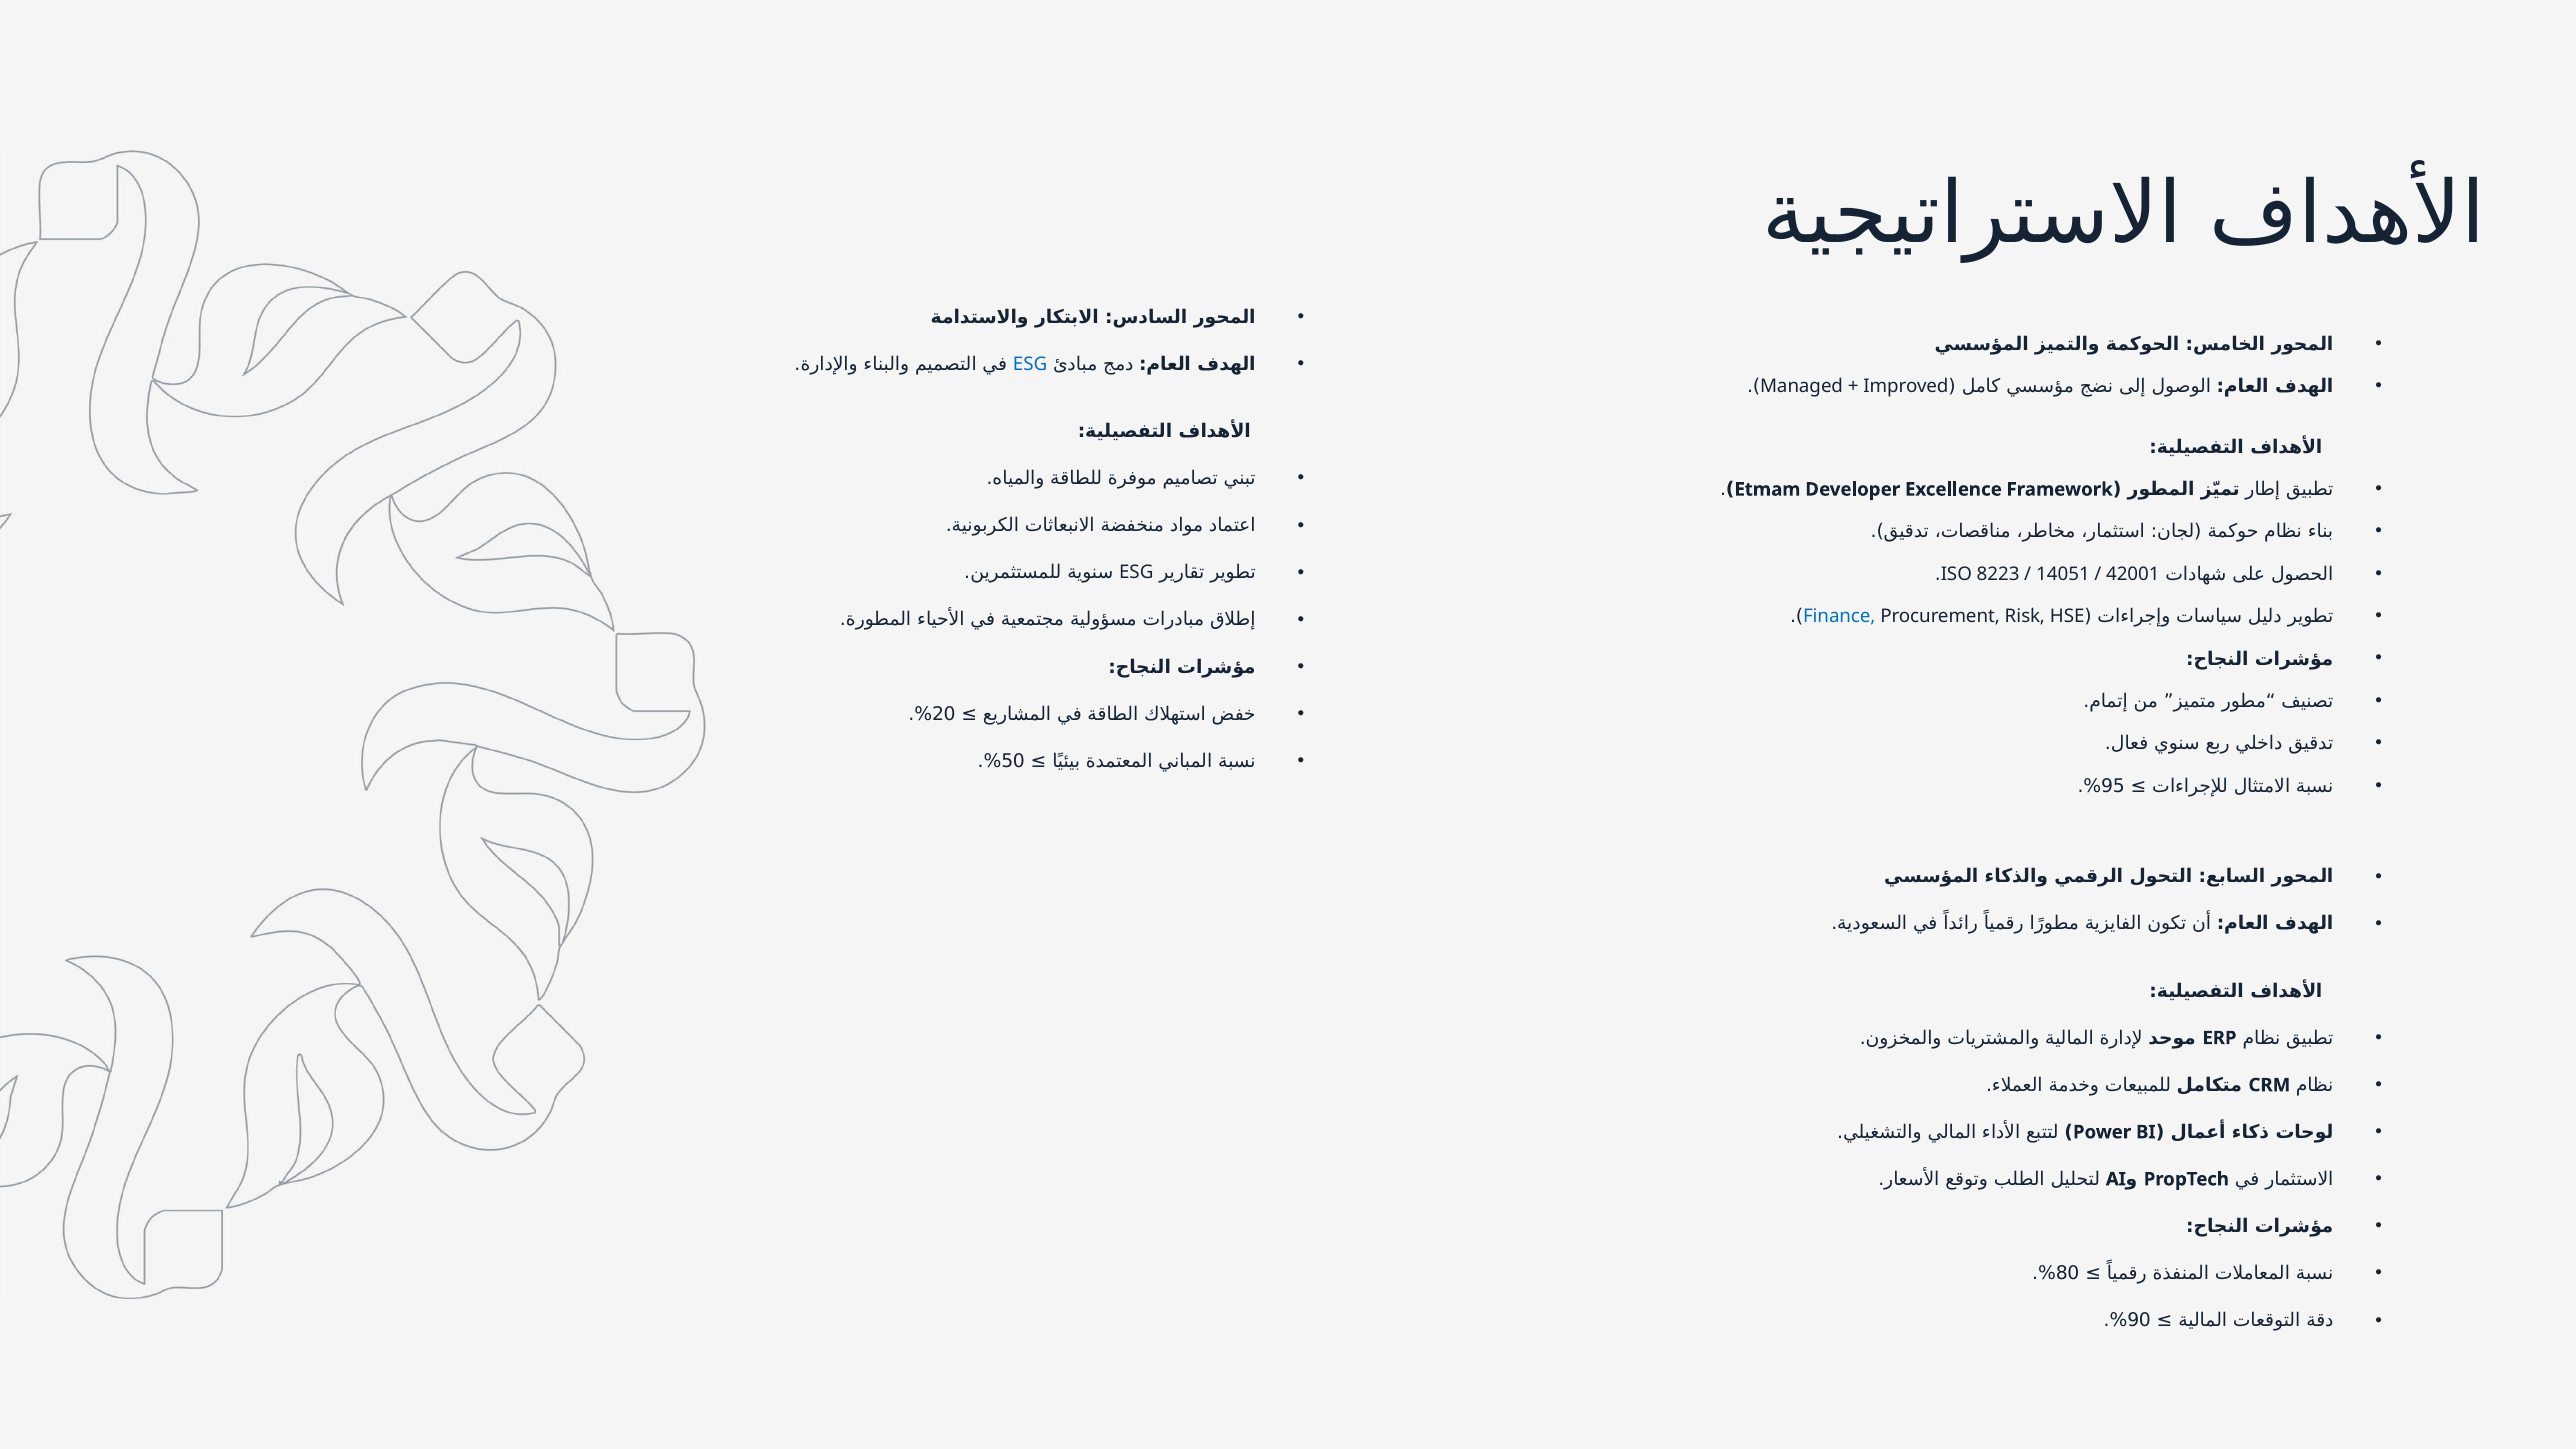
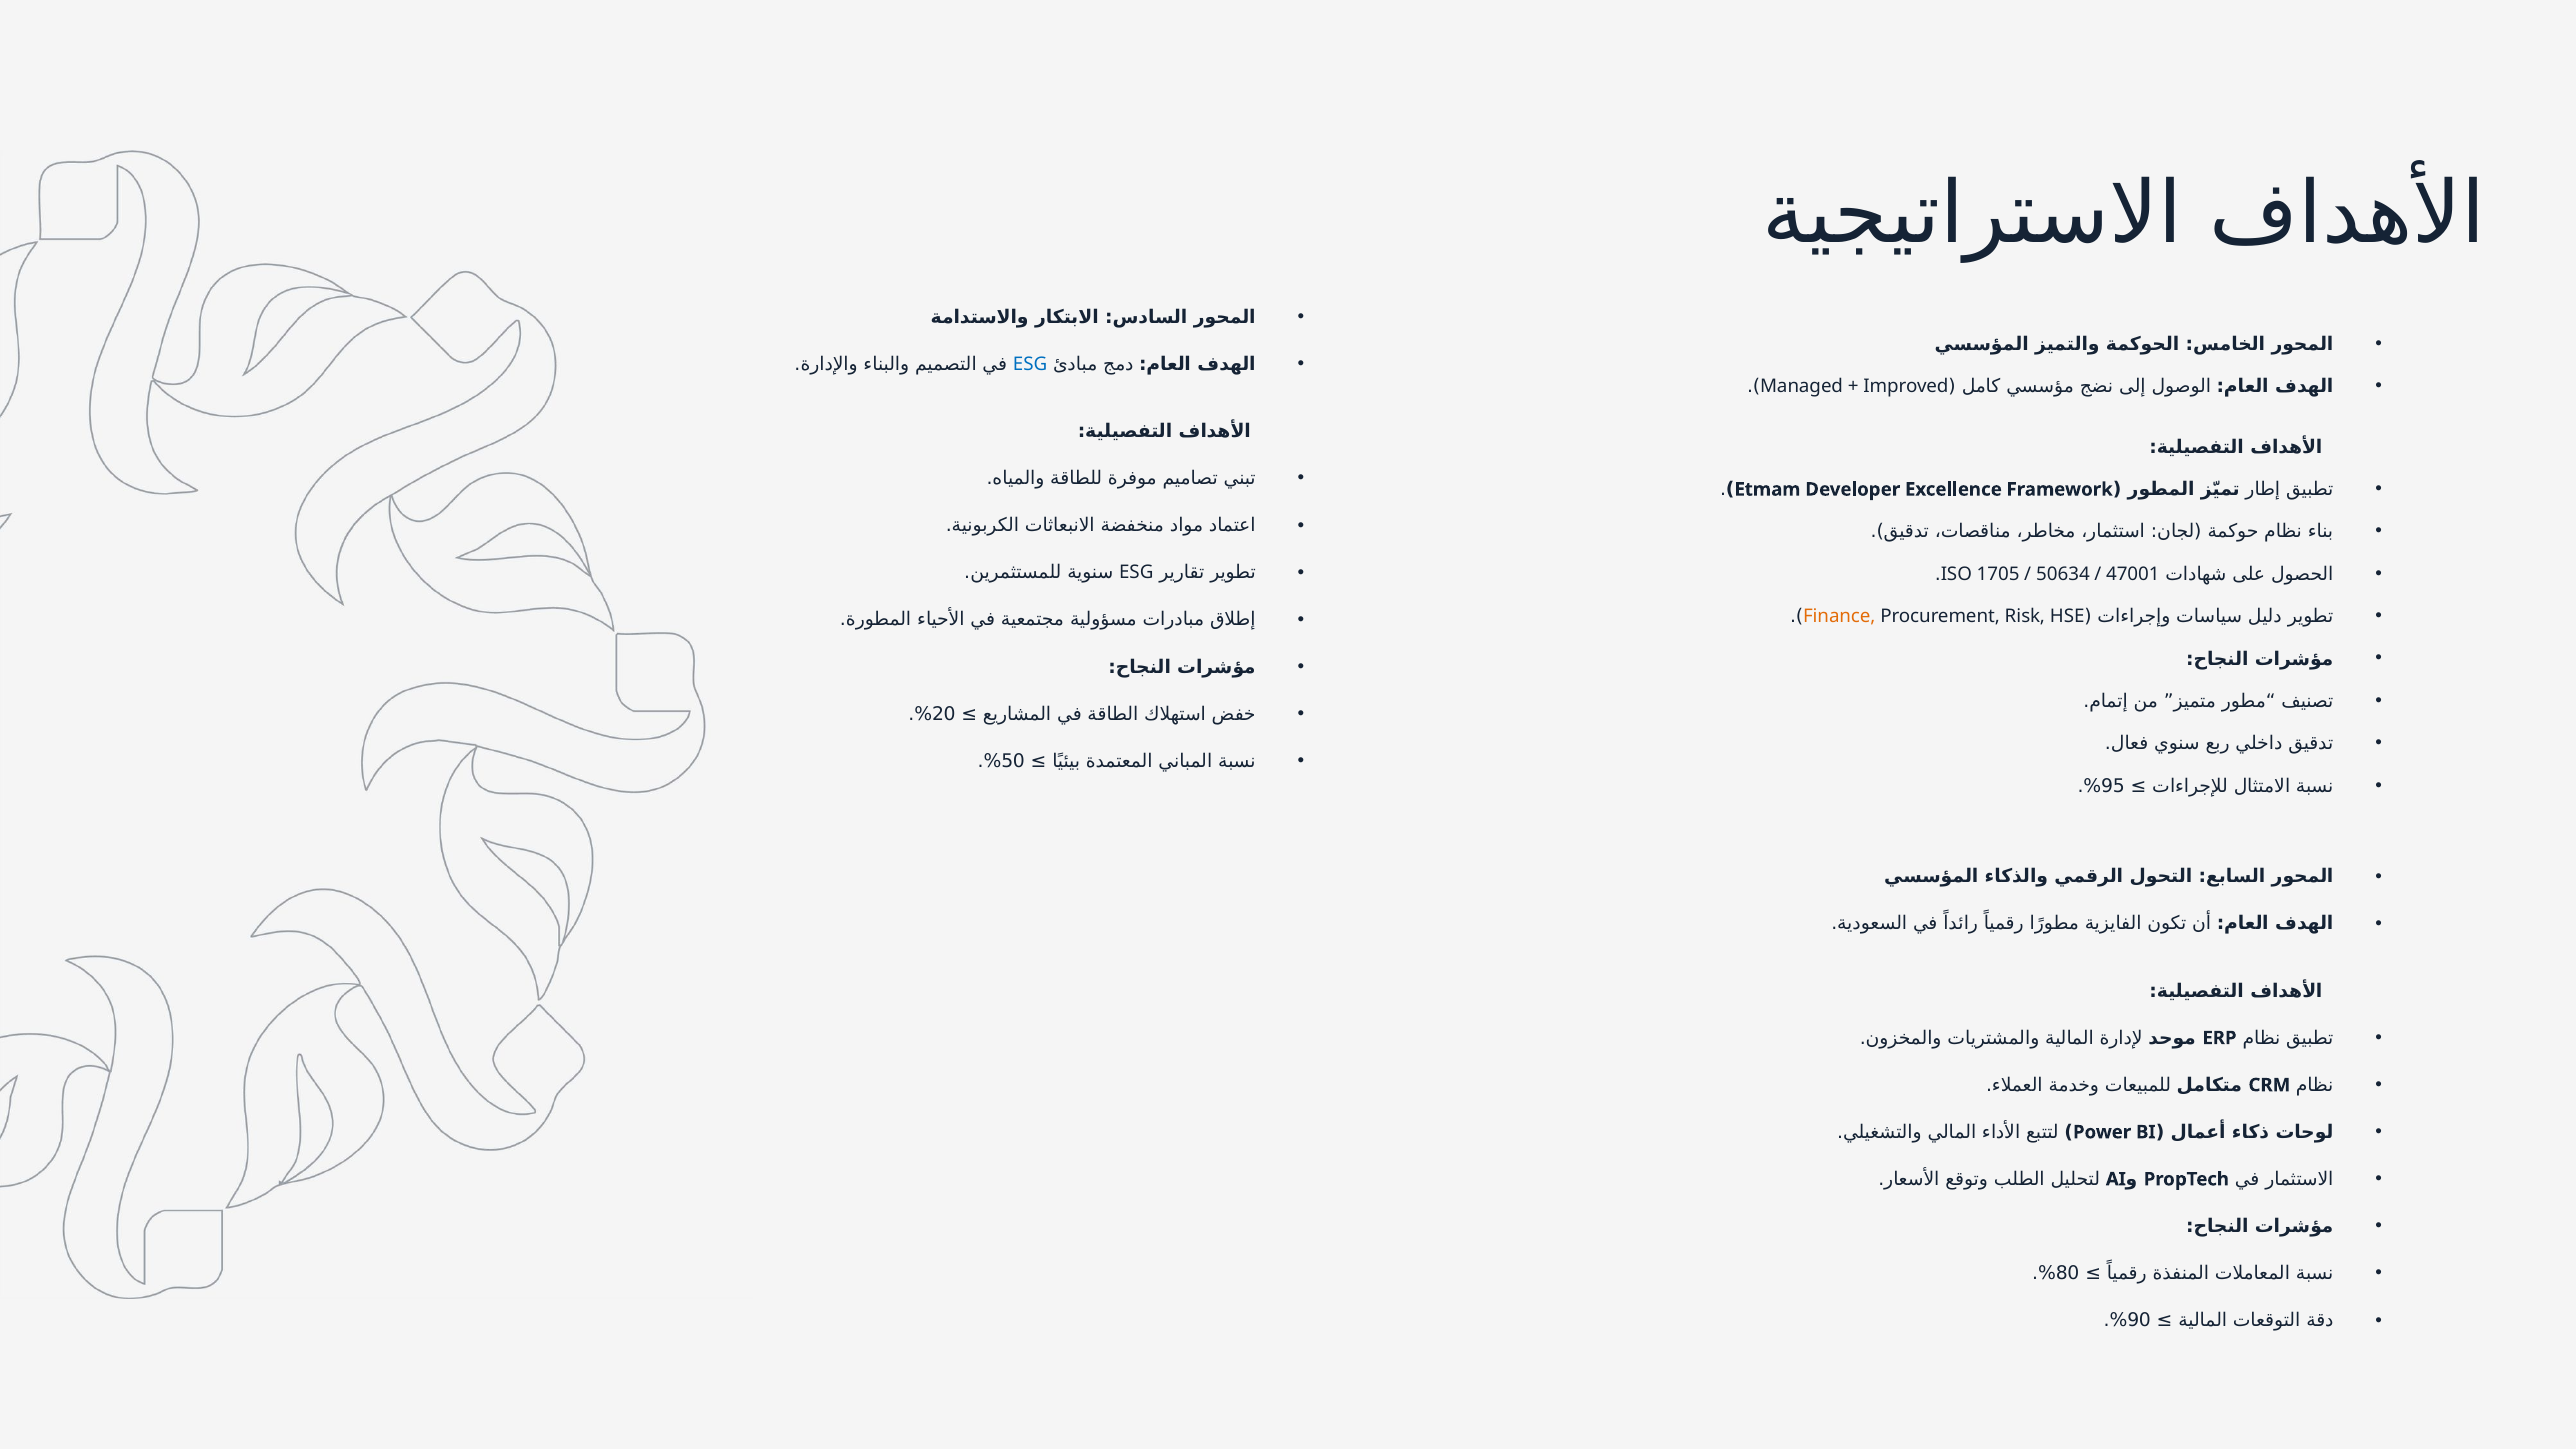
8223: 8223 -> 1705
14051: 14051 -> 50634
42001: 42001 -> 47001
Finance colour: blue -> orange
